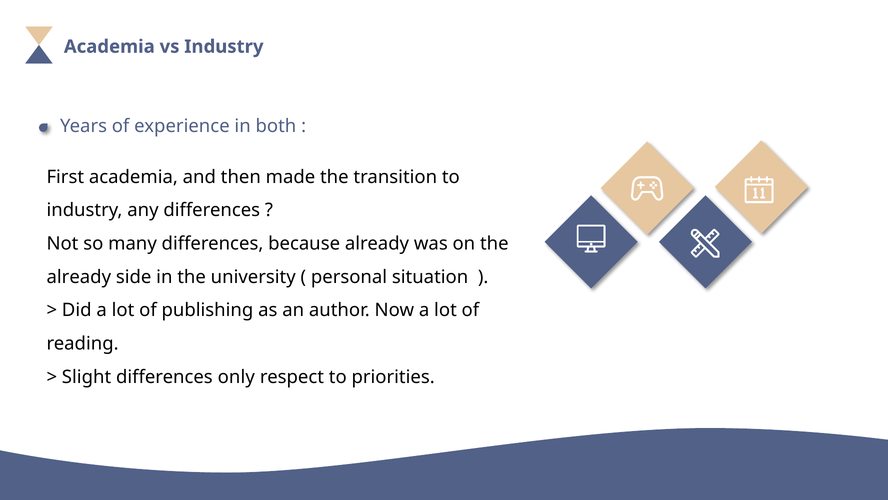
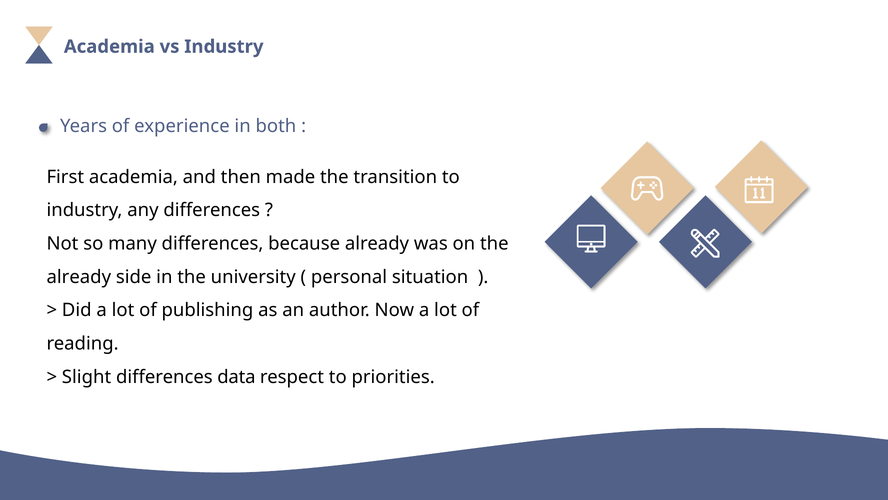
only: only -> data
